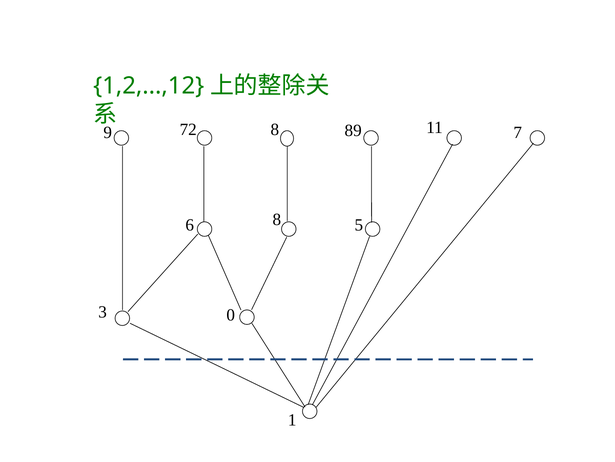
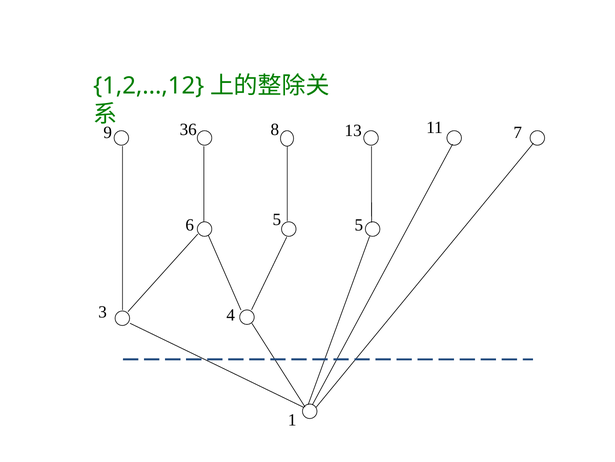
72: 72 -> 36
89: 89 -> 13
6 8: 8 -> 5
0: 0 -> 4
